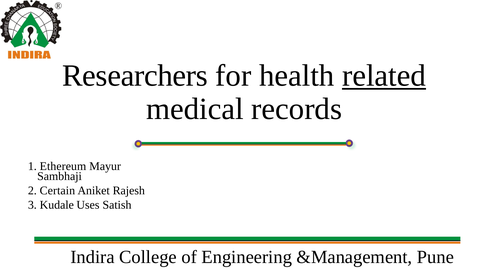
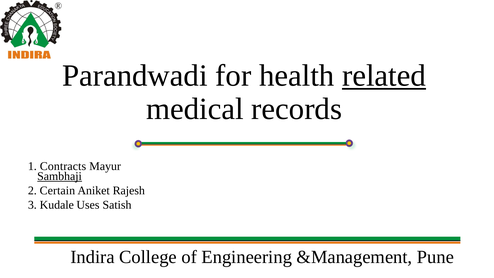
Researchers: Researchers -> Parandwadi
Ethereum: Ethereum -> Contracts
Sambhaji underline: none -> present
